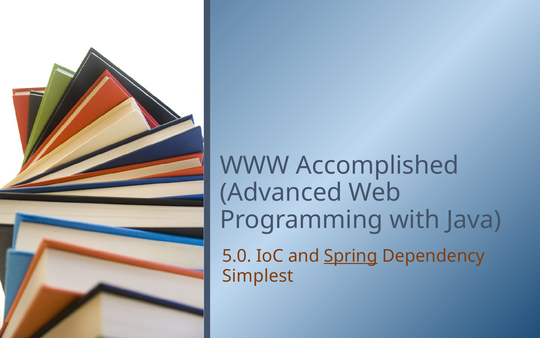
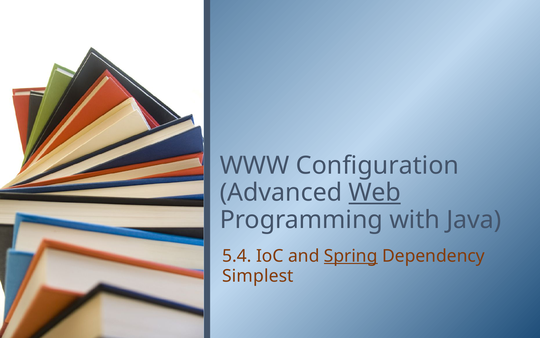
Accomplished: Accomplished -> Configuration
Web underline: none -> present
5.0: 5.0 -> 5.4
